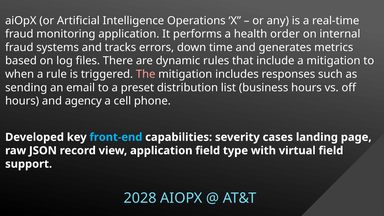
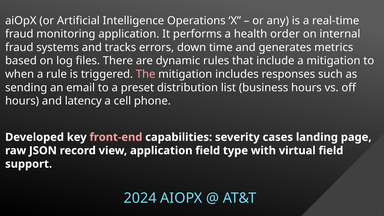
agency: agency -> latency
front-end colour: light blue -> pink
2028: 2028 -> 2024
